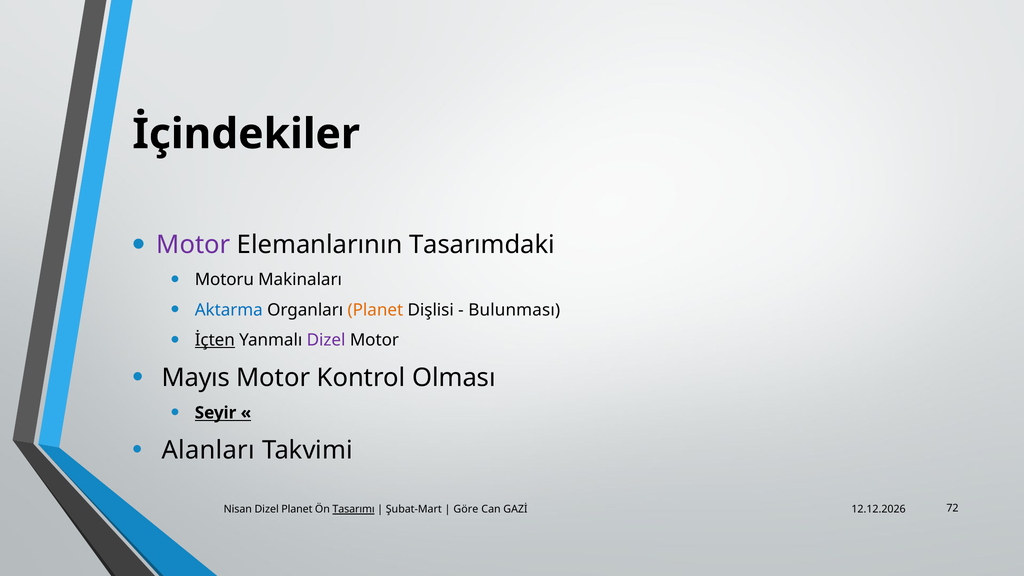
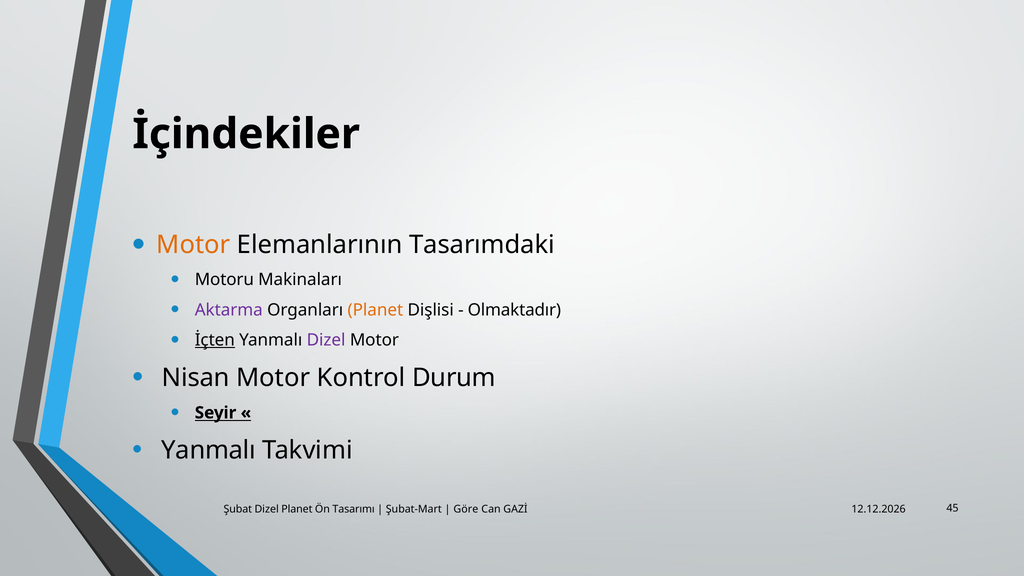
Motor at (193, 245) colour: purple -> orange
Aktarma colour: blue -> purple
Bulunması: Bulunması -> Olmaktadır
Mayıs: Mayıs -> Nisan
Olması: Olması -> Durum
Alanları at (208, 451): Alanları -> Yanmalı
Nisan: Nisan -> Şubat
Tasarımı underline: present -> none
72: 72 -> 45
